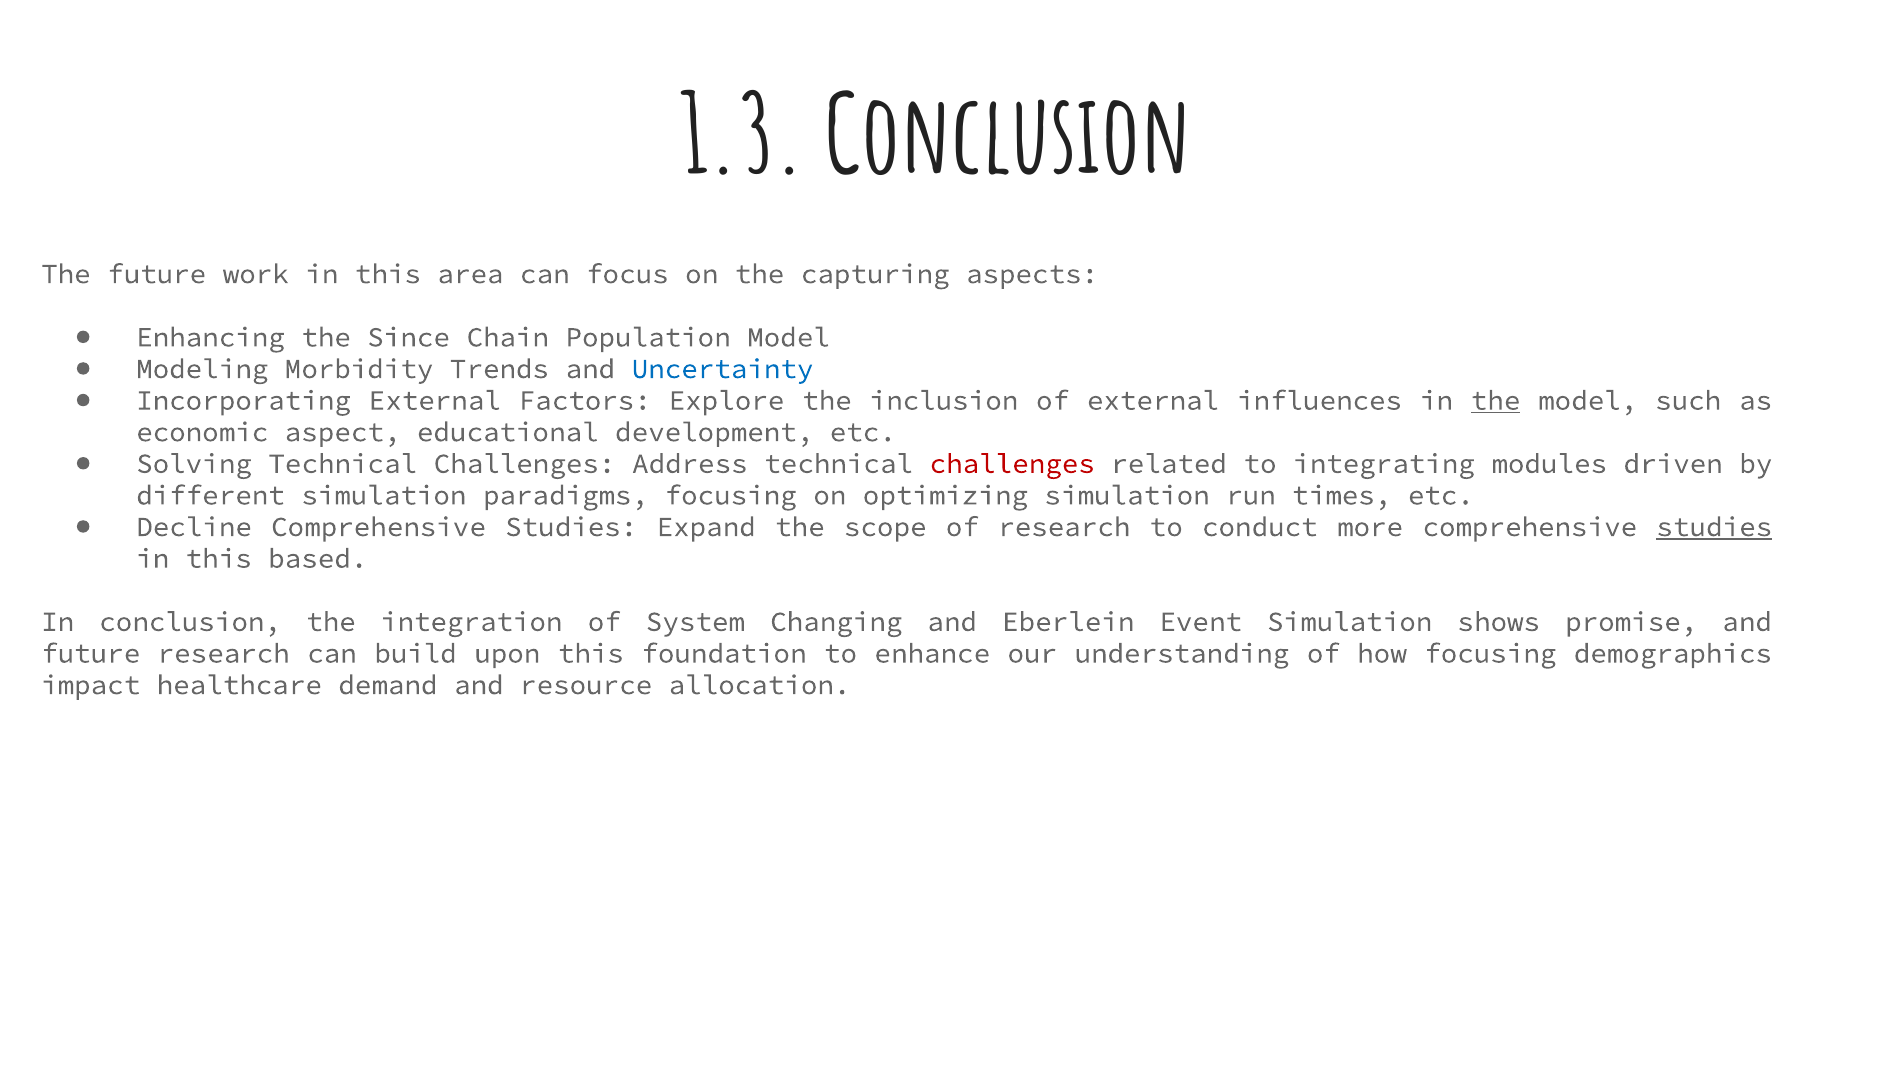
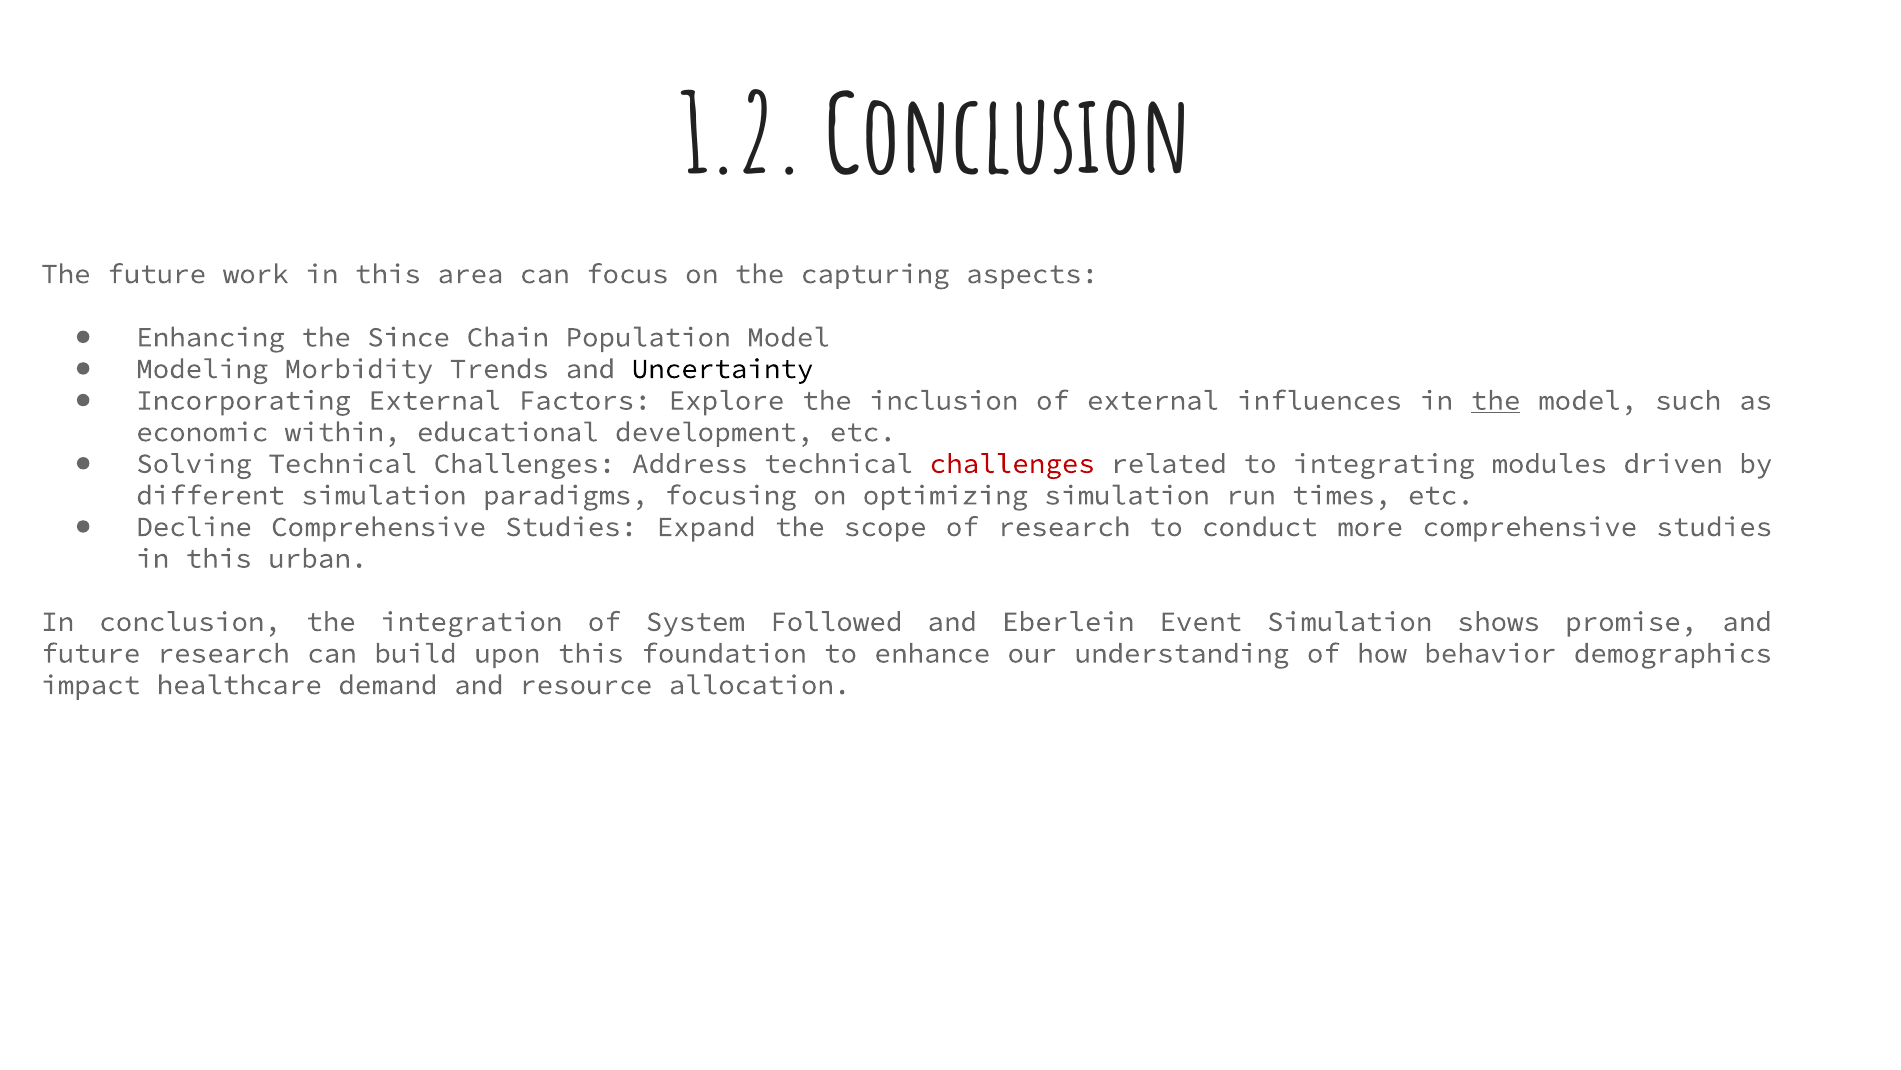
1.3: 1.3 -> 1.2
Uncertainty colour: blue -> black
aspect: aspect -> within
studies at (1714, 527) underline: present -> none
based: based -> urban
Changing: Changing -> Followed
how focusing: focusing -> behavior
